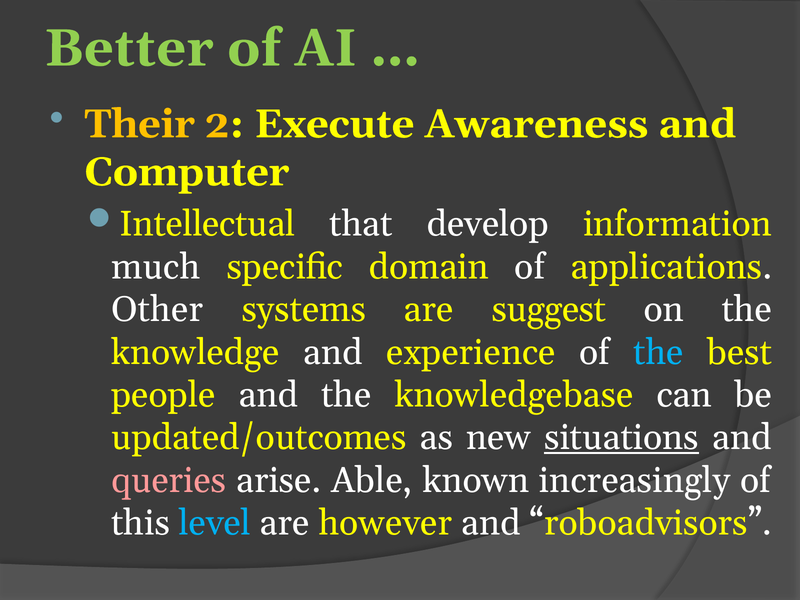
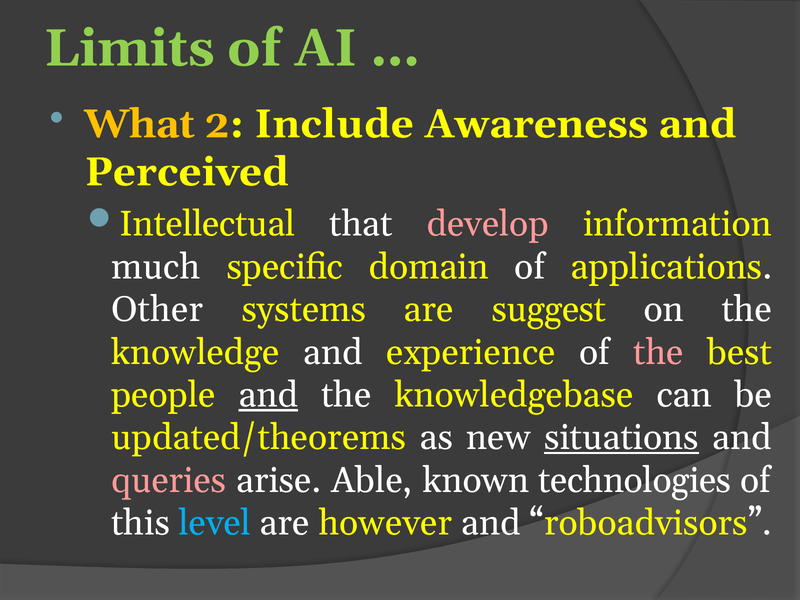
Better: Better -> Limits
Their: Their -> What
Execute: Execute -> Include
Computer: Computer -> Perceived
develop colour: white -> pink
the at (658, 352) colour: light blue -> pink
and at (268, 395) underline: none -> present
updated/outcomes: updated/outcomes -> updated/theorems
increasingly: increasingly -> technologies
